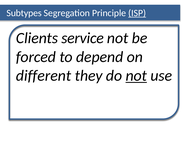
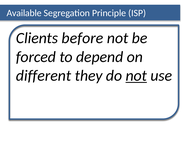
Subtypes: Subtypes -> Available
ISP underline: present -> none
service: service -> before
